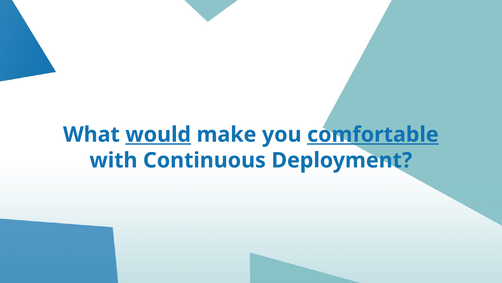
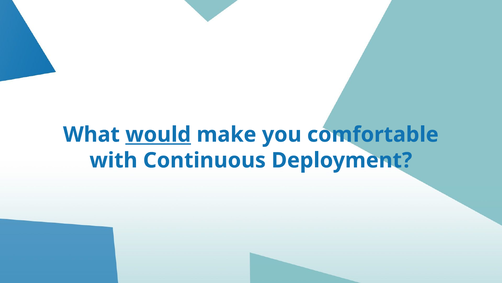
comfortable underline: present -> none
